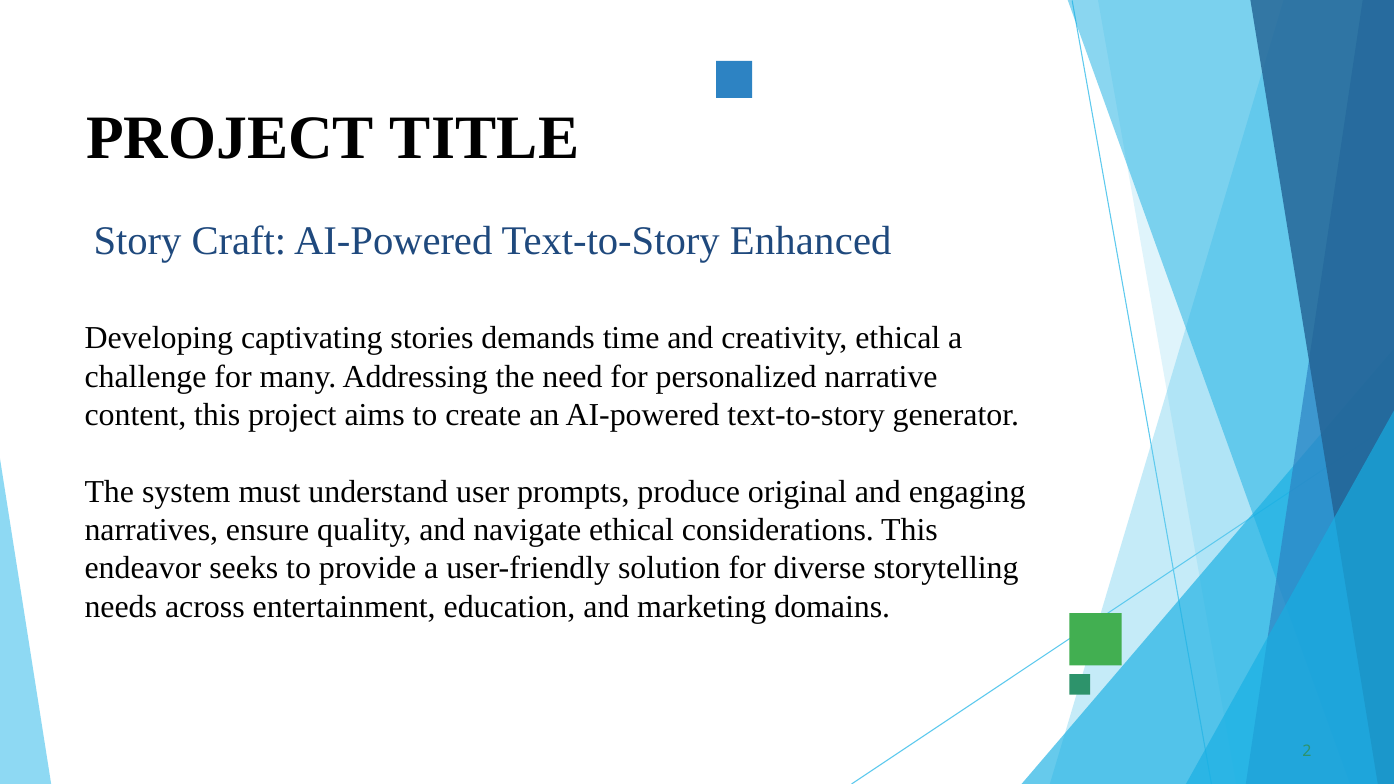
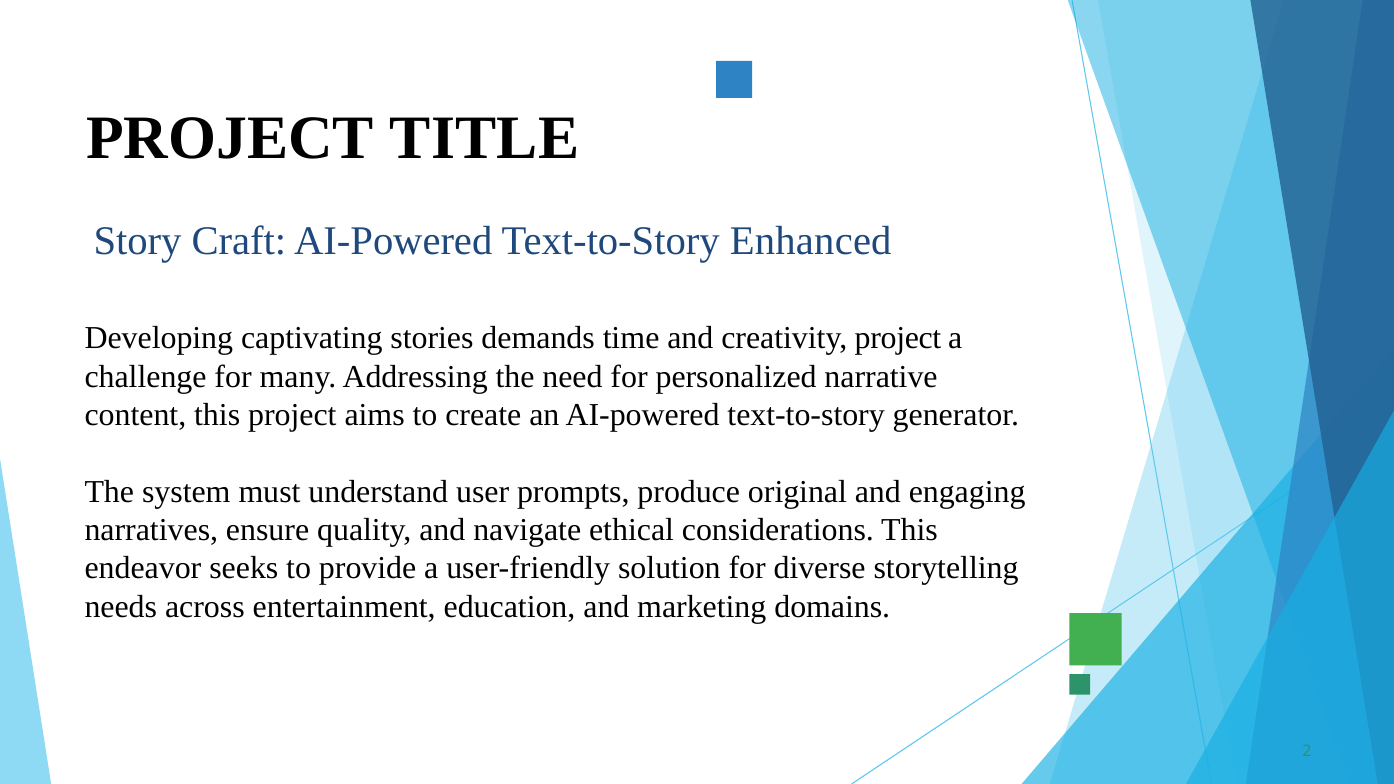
creativity ethical: ethical -> project
